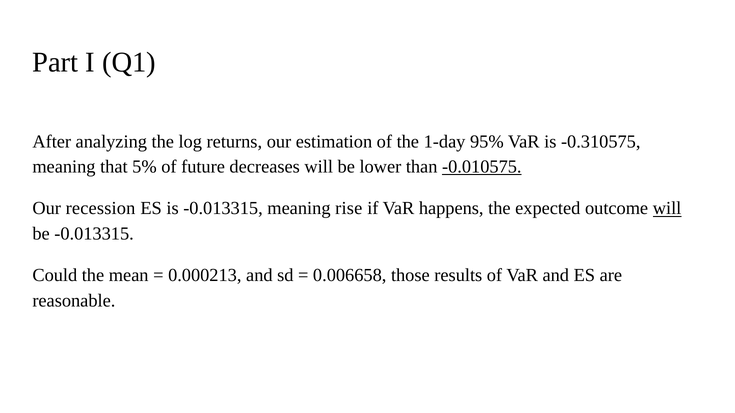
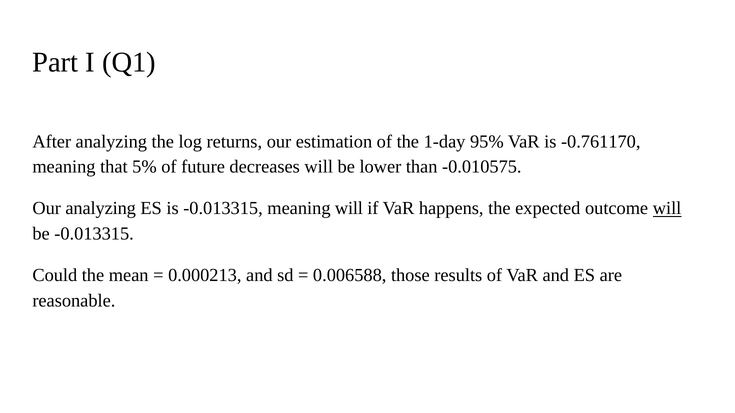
-0.310575: -0.310575 -> -0.761170
-0.010575 underline: present -> none
Our recession: recession -> analyzing
meaning rise: rise -> will
0.006658: 0.006658 -> 0.006588
